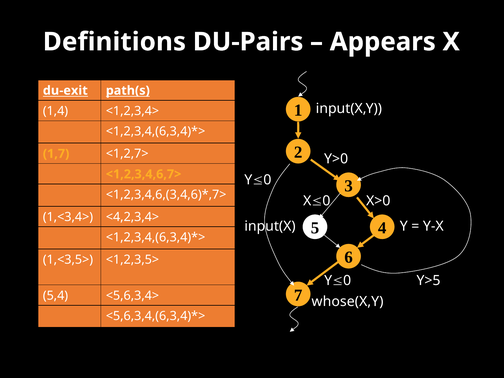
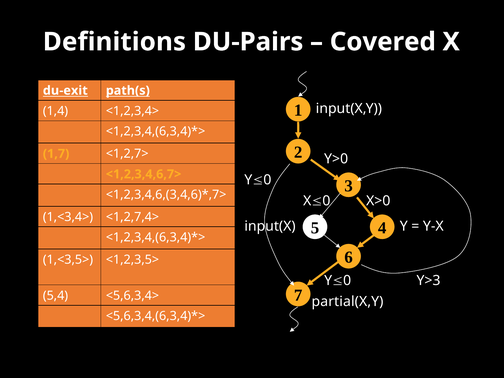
Appears: Appears -> Covered
<4,2,3,4>: <4,2,3,4> -> <1,2,7,4>
Y>5: Y>5 -> Y>3
whose(X,Y: whose(X,Y -> partial(X,Y
